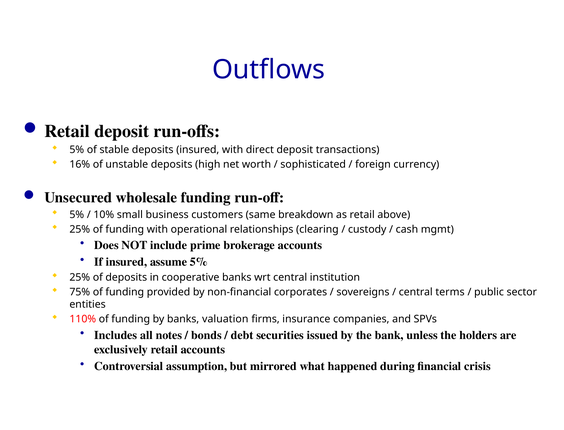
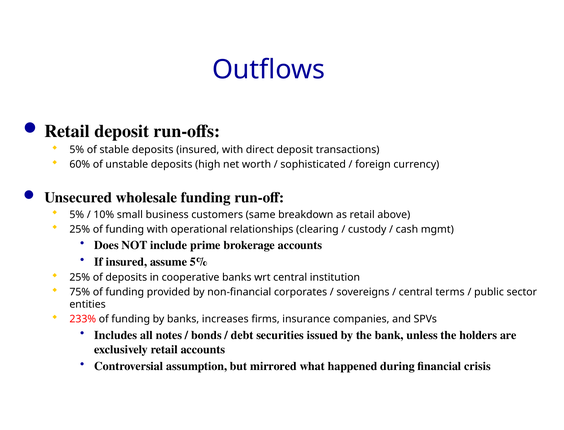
16%: 16% -> 60%
110%: 110% -> 233%
valuation: valuation -> increases
